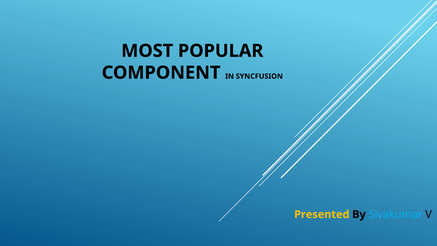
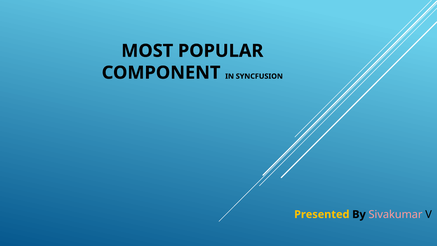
Sivakumar colour: light blue -> pink
